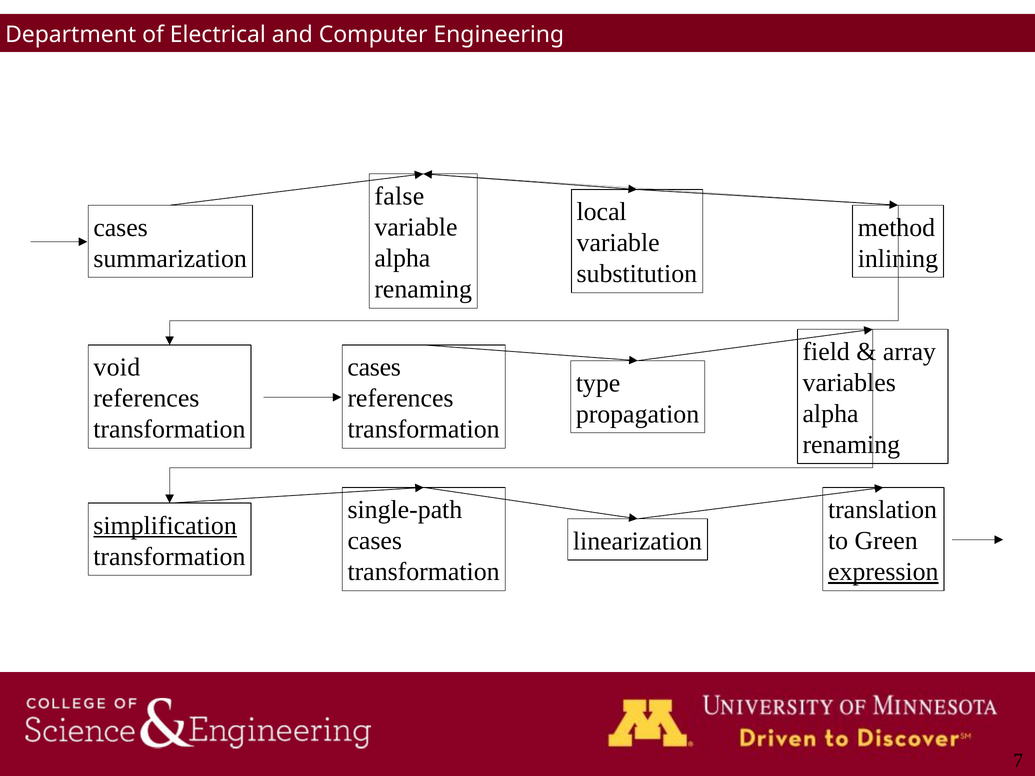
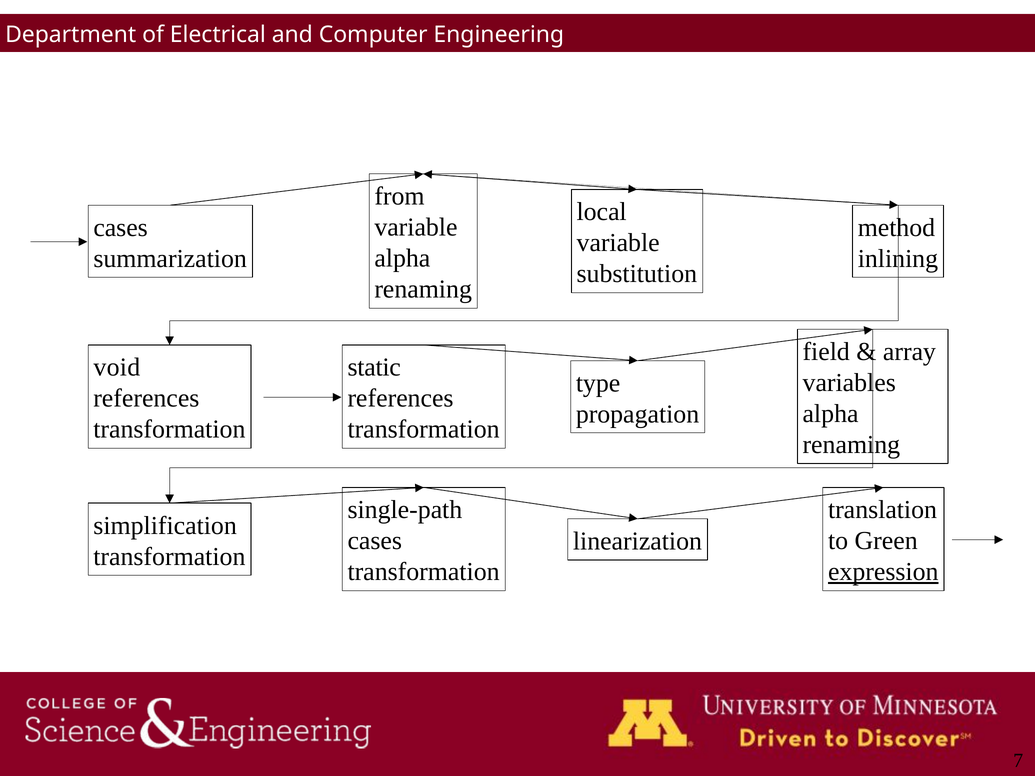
false: false -> from
cases at (374, 367): cases -> static
simplification underline: present -> none
